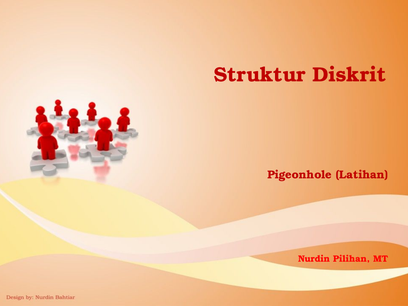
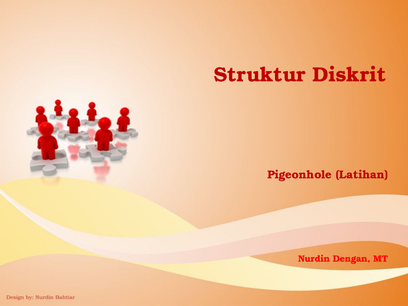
Pilihan: Pilihan -> Dengan
